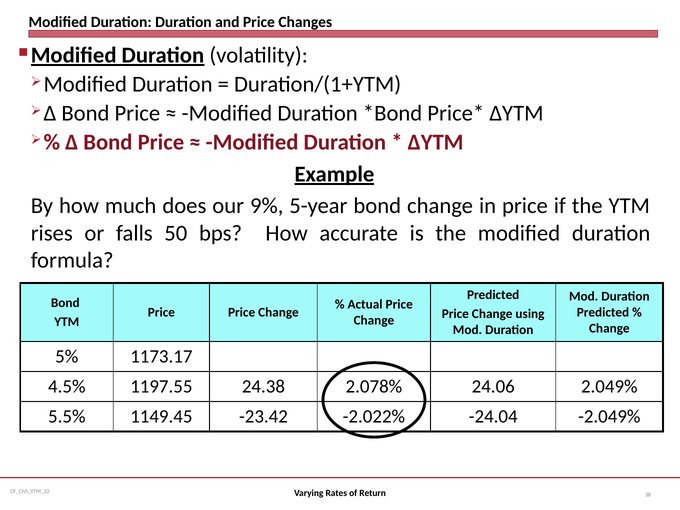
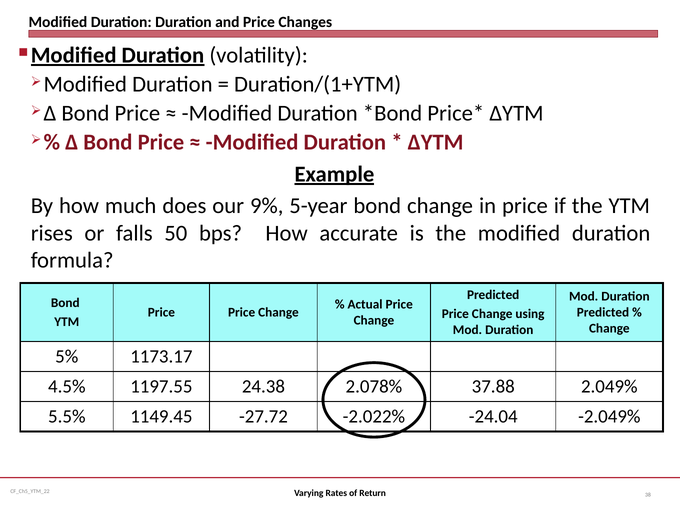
24.06: 24.06 -> 37.88
-23.42: -23.42 -> -27.72
